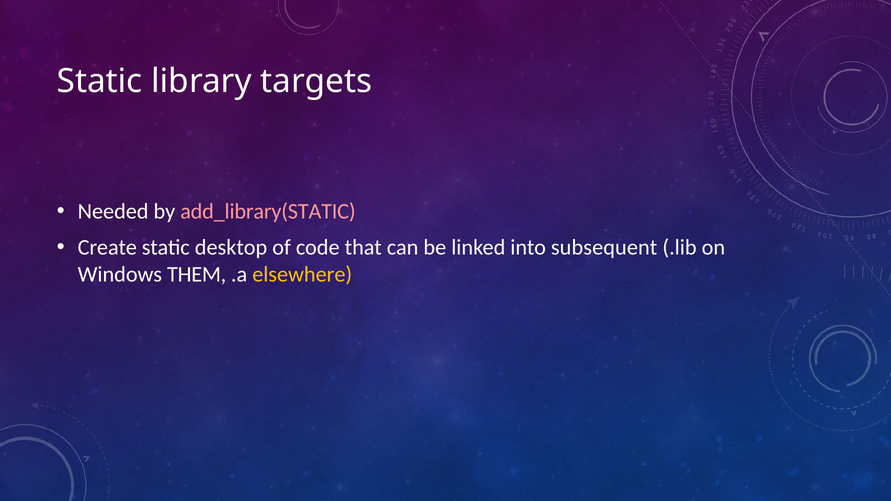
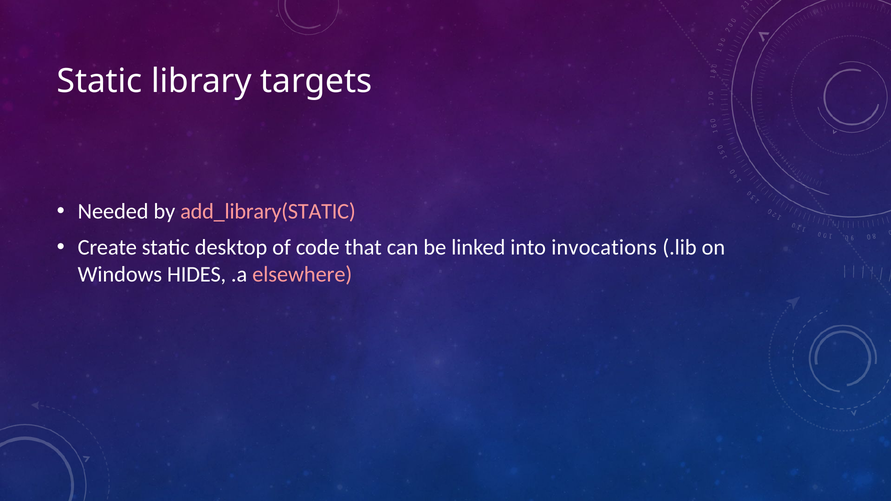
subsequent: subsequent -> invocations
THEM: THEM -> HIDES
elsewhere colour: yellow -> pink
